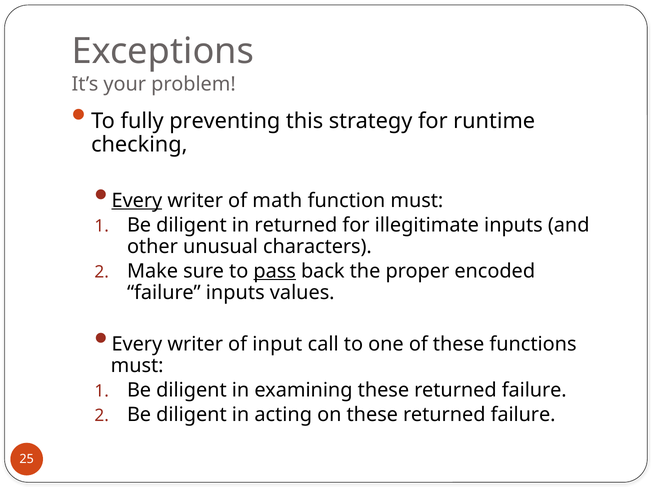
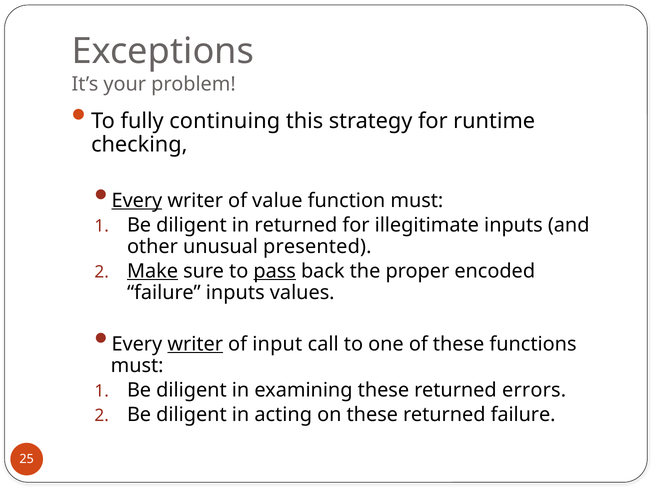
preventing: preventing -> continuing
math: math -> value
characters: characters -> presented
Make underline: none -> present
writer at (195, 344) underline: none -> present
examining these returned failure: failure -> errors
